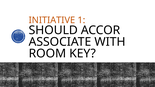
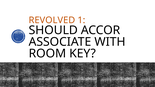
INITIATIVE: INITIATIVE -> REVOLVED
